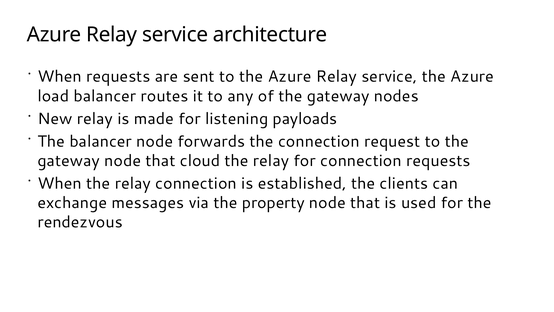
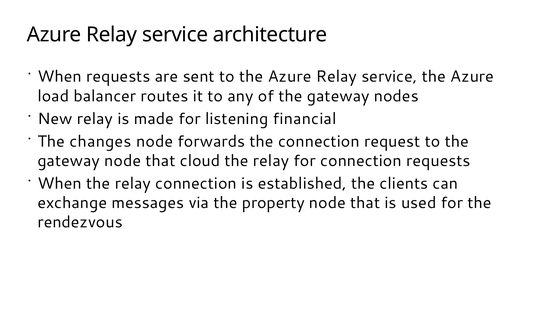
payloads: payloads -> financial
The balancer: balancer -> changes
